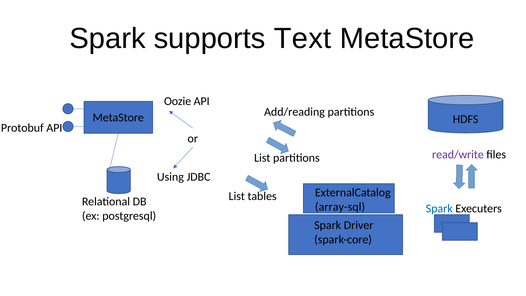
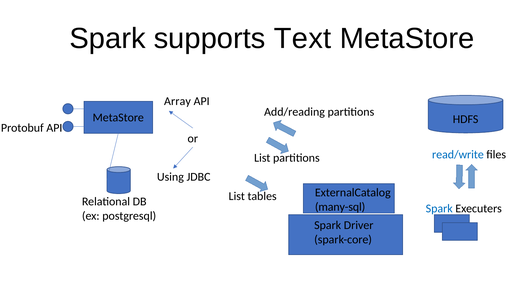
Oozie: Oozie -> Array
read/write colour: purple -> blue
array-sql: array-sql -> many-sql
